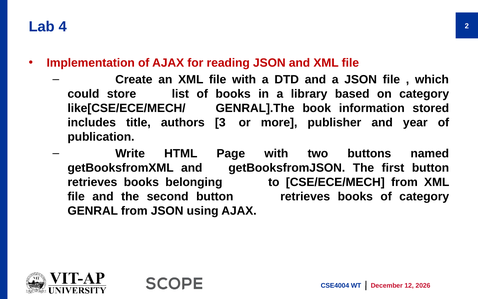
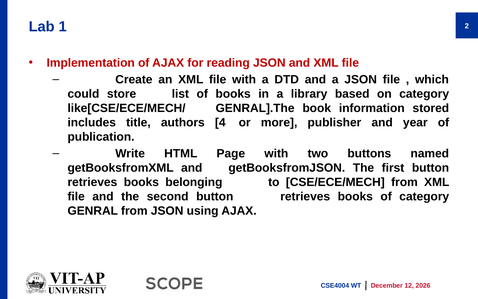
4: 4 -> 1
3: 3 -> 4
